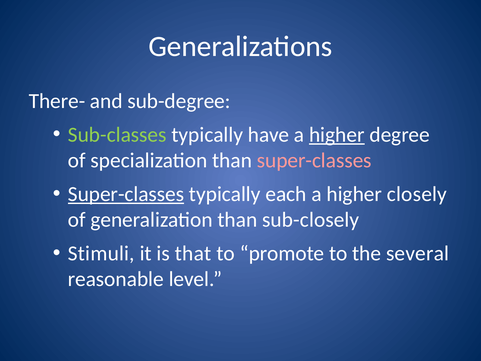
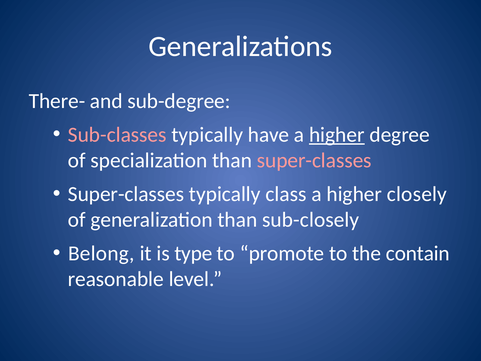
Sub-classes colour: light green -> pink
Super-classes at (126, 194) underline: present -> none
each: each -> class
Stimuli: Stimuli -> Belong
that: that -> type
several: several -> contain
